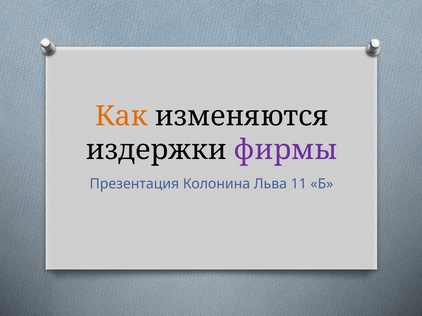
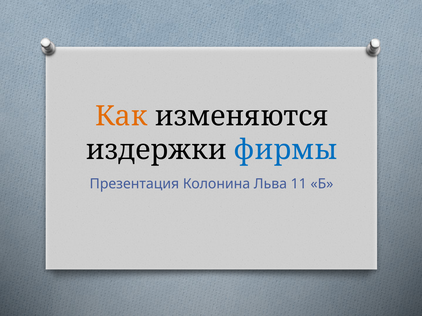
фирмы colour: purple -> blue
